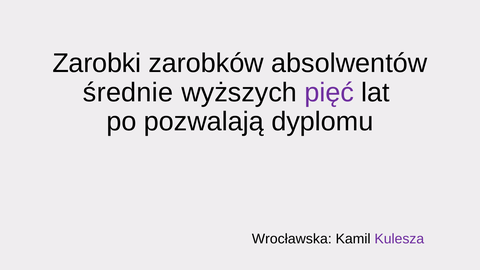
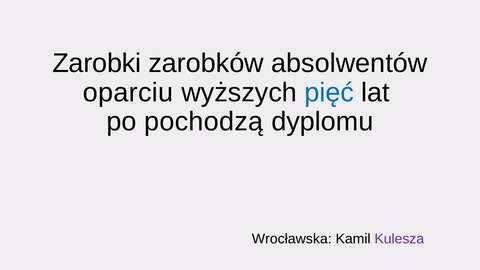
średnie: średnie -> oparciu
pięć colour: purple -> blue
pozwalają: pozwalają -> pochodzą
